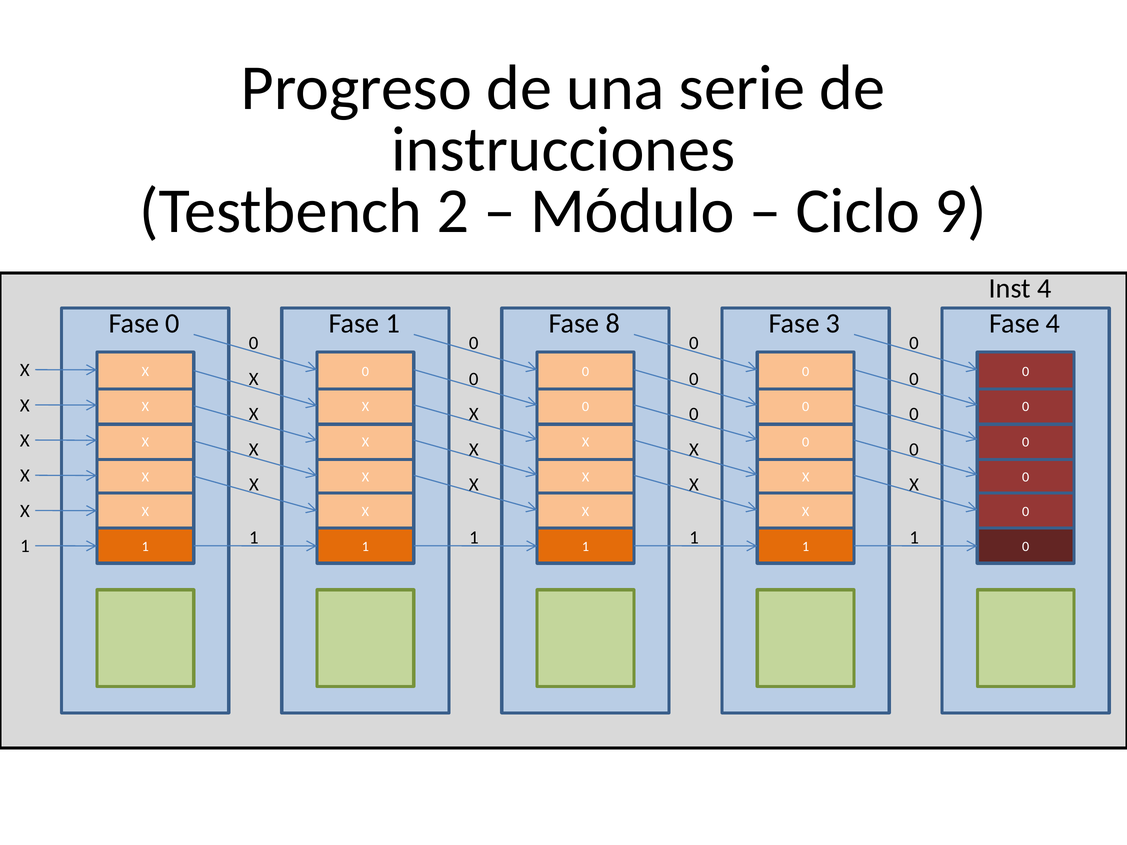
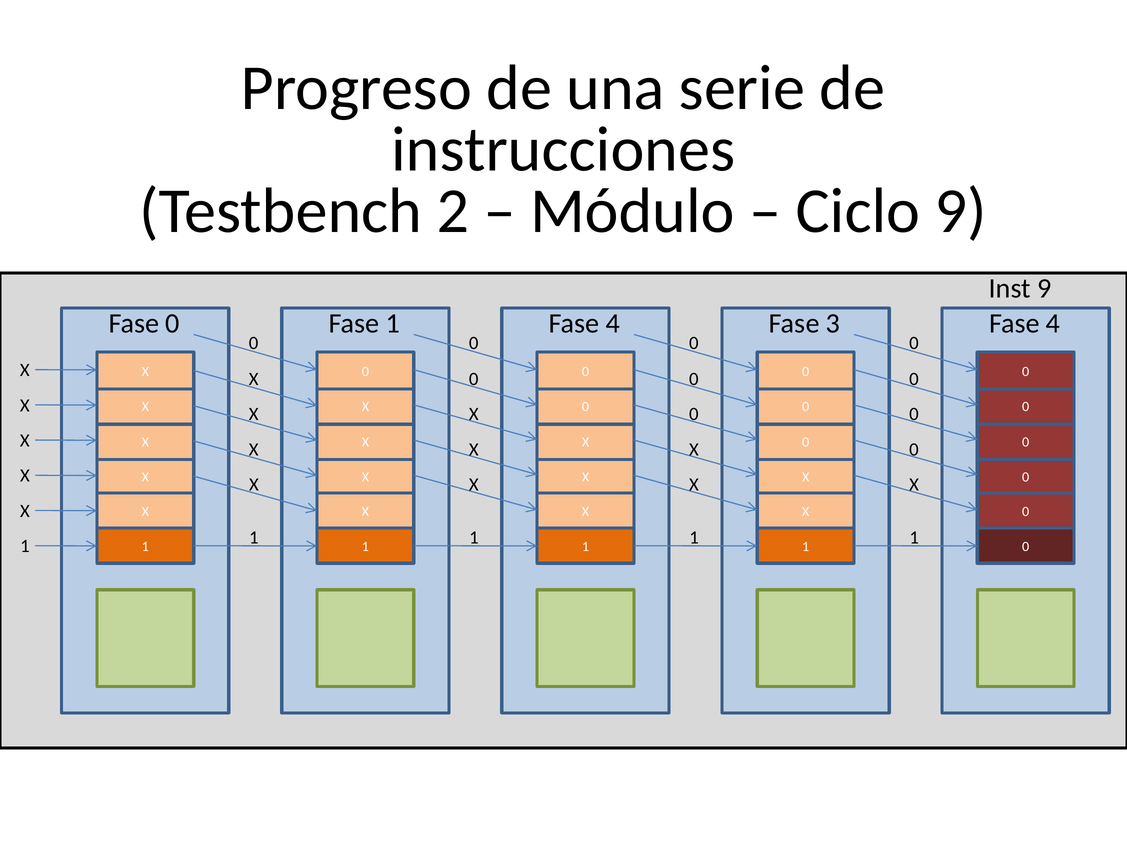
Inst 4: 4 -> 9
1 Fase 8: 8 -> 4
